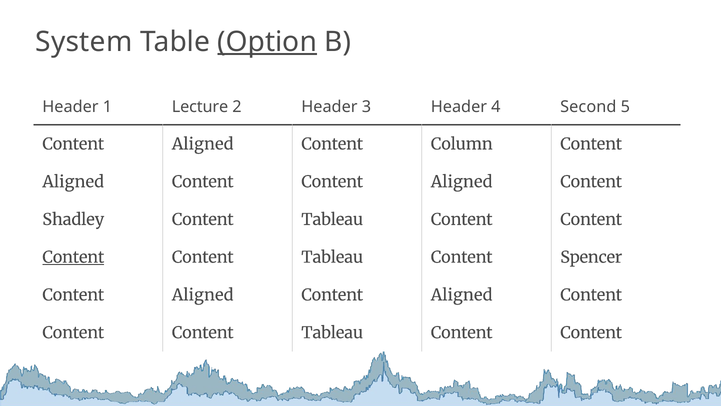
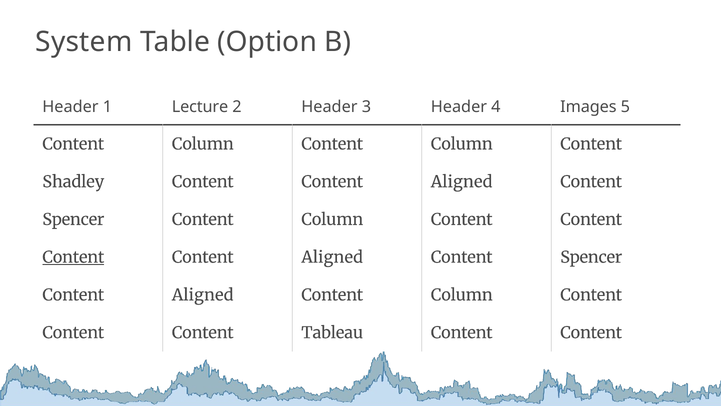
Option underline: present -> none
Second: Second -> Images
Aligned at (203, 144): Aligned -> Column
Aligned at (73, 182): Aligned -> Shadley
Shadley at (73, 219): Shadley -> Spencer
Tableau at (332, 219): Tableau -> Column
Tableau at (332, 257): Tableau -> Aligned
Aligned at (462, 295): Aligned -> Column
